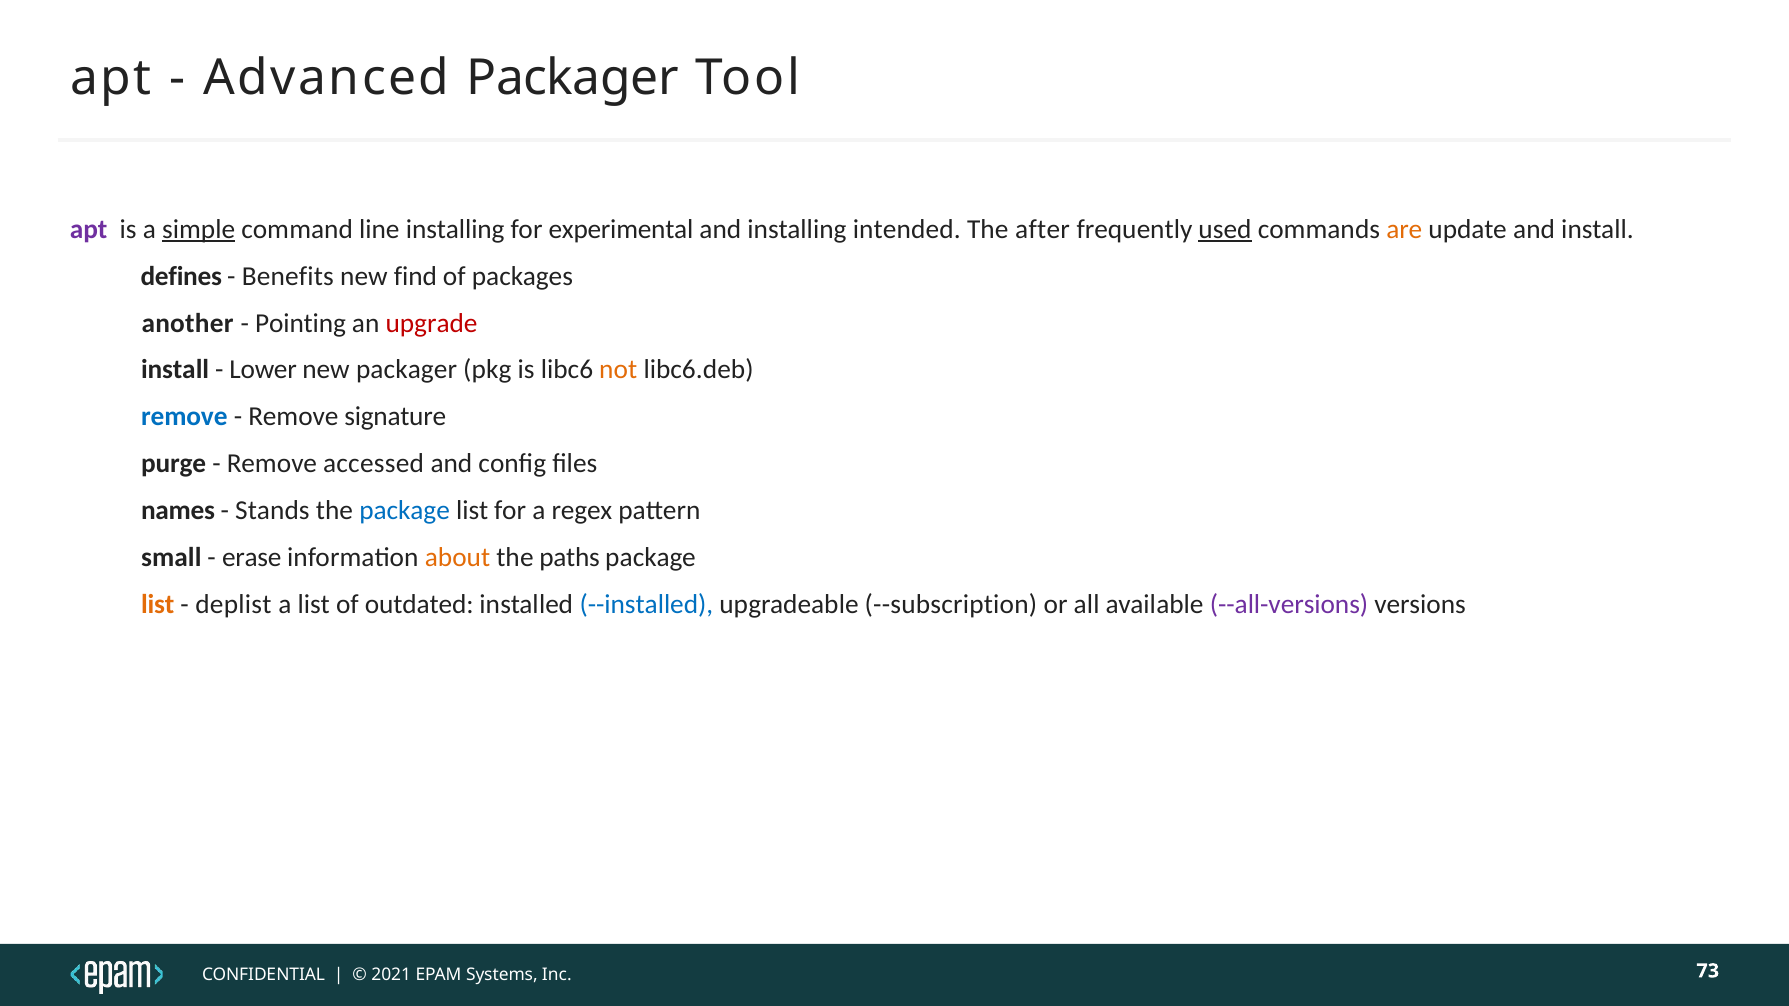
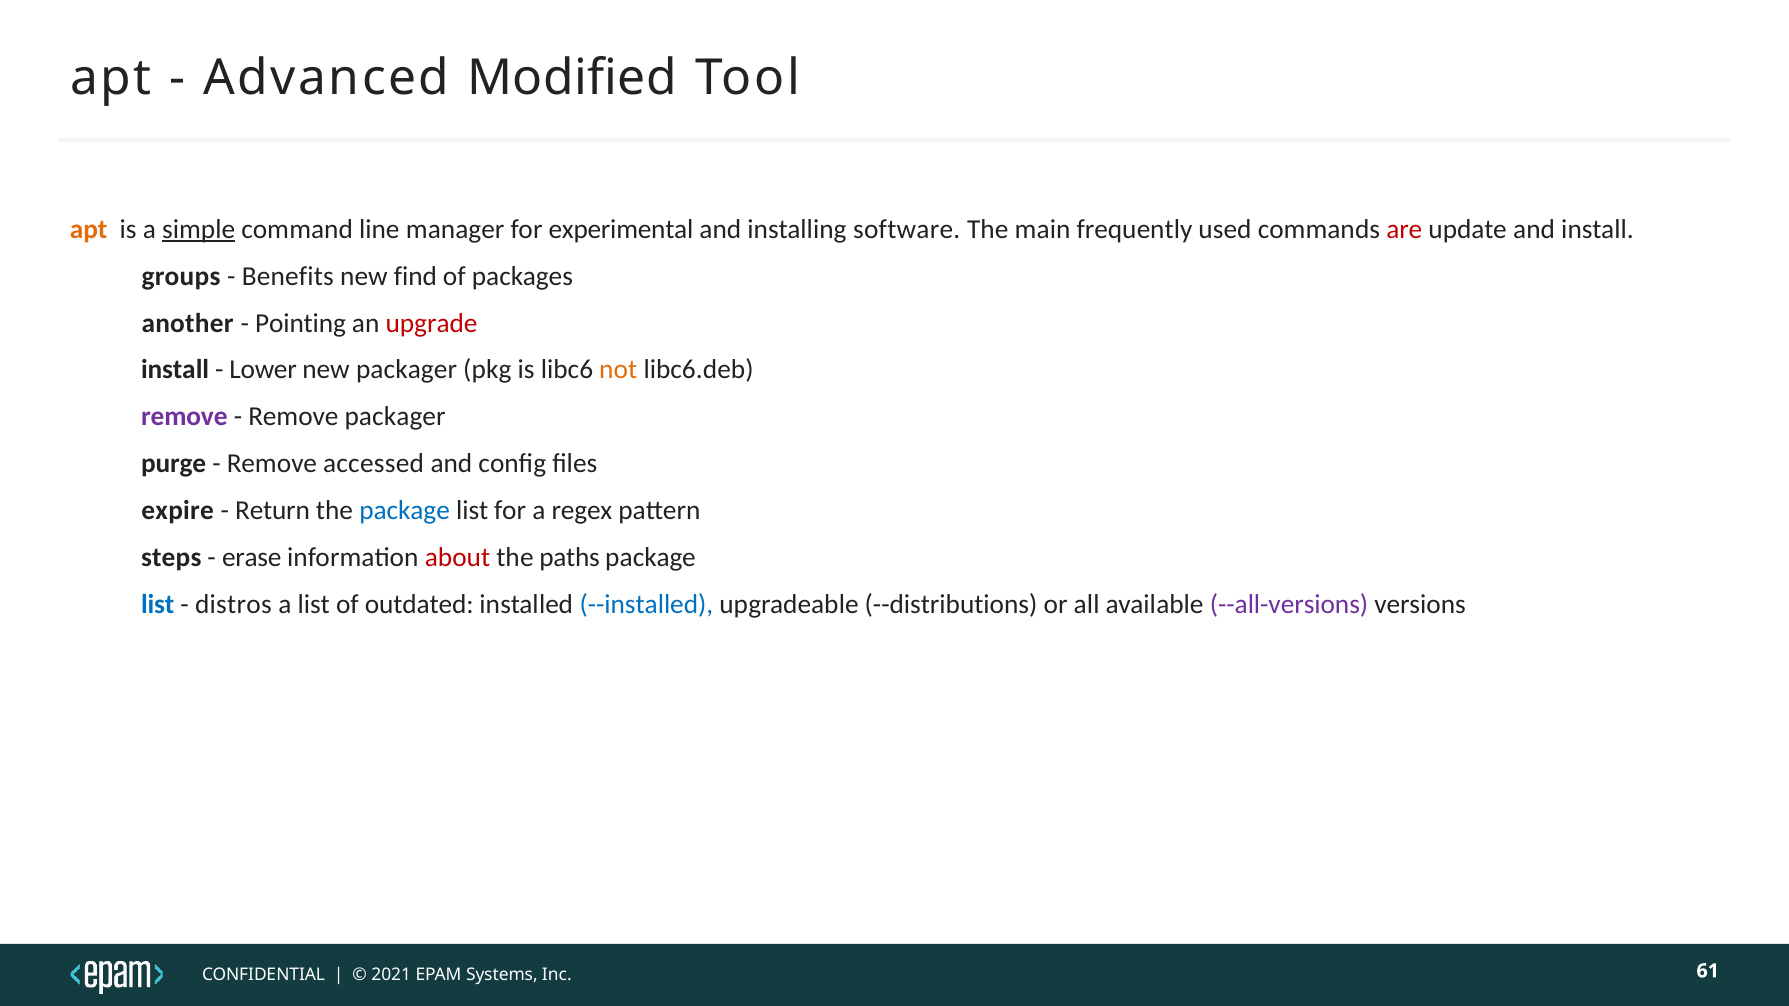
Advanced Packager: Packager -> Modified
apt at (89, 230) colour: purple -> orange
line installing: installing -> manager
intended: intended -> software
after: after -> main
used underline: present -> none
are colour: orange -> red
defines: defines -> groups
remove at (184, 417) colour: blue -> purple
Remove signature: signature -> packager
names: names -> expire
Stands: Stands -> Return
small: small -> steps
about colour: orange -> red
list at (158, 604) colour: orange -> blue
deplist: deplist -> distros
--subscription: --subscription -> --distributions
73: 73 -> 61
